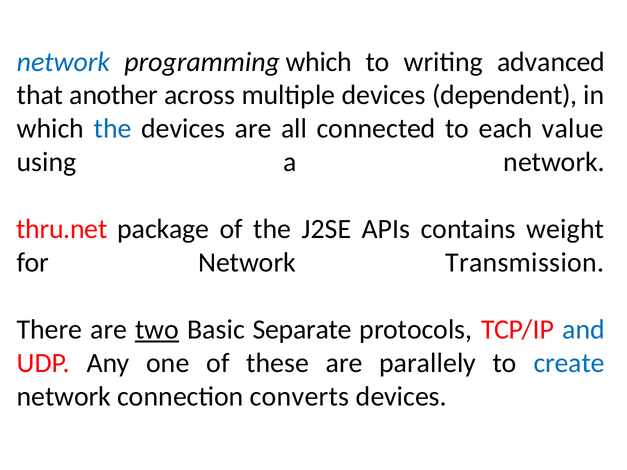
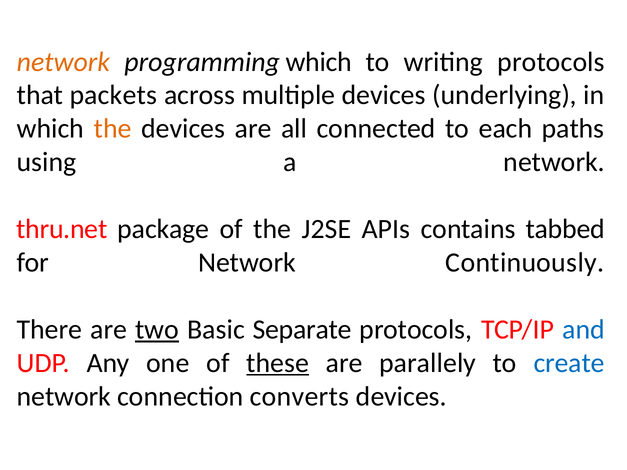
network at (63, 62) colour: blue -> orange
writing advanced: advanced -> protocols
another: another -> packets
dependent: dependent -> underlying
the at (113, 129) colour: blue -> orange
value: value -> paths
weight: weight -> tabbed
Transmission: Transmission -> Continuously
these underline: none -> present
